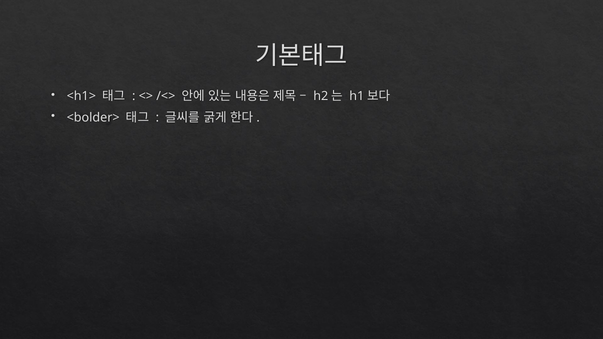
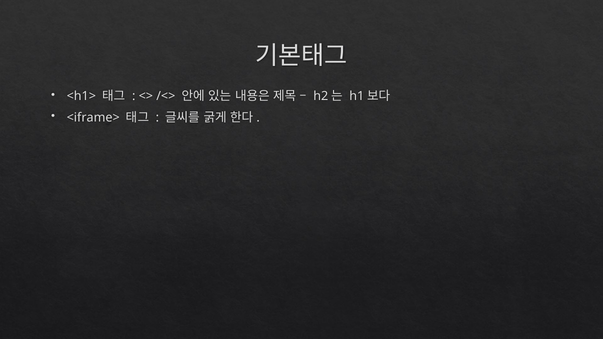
<bolder>: <bolder> -> <iframe>
